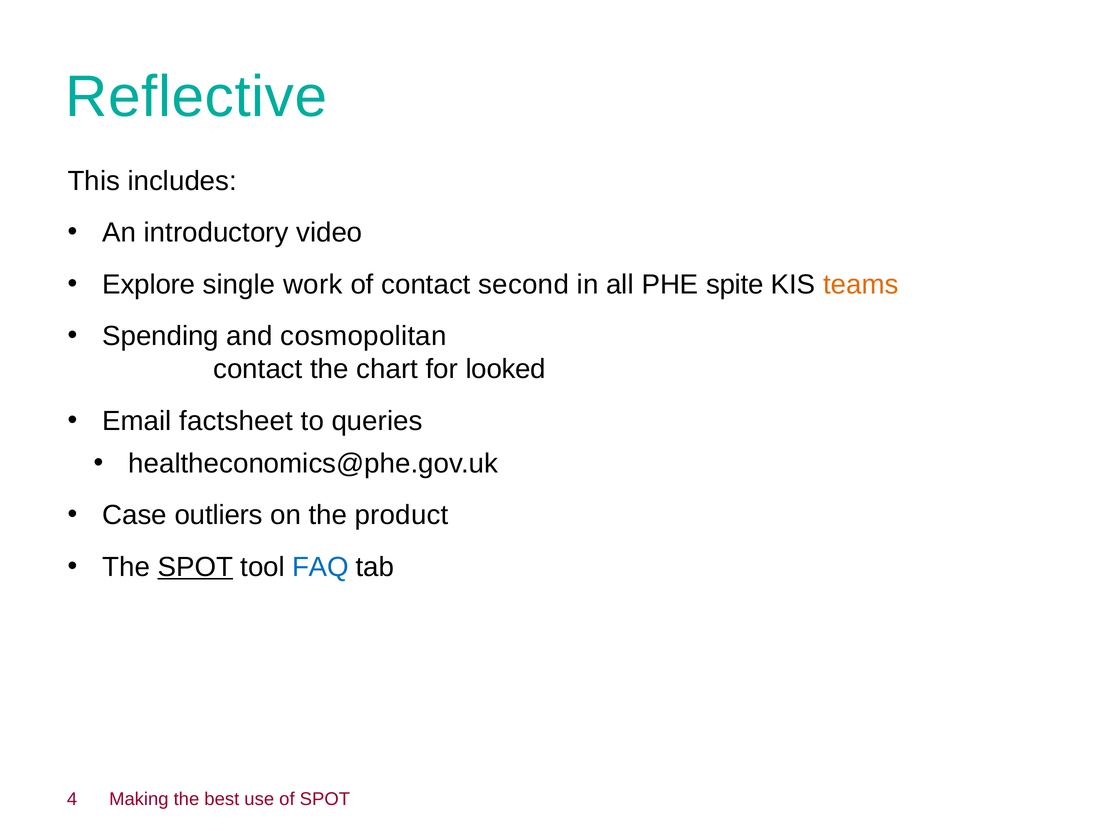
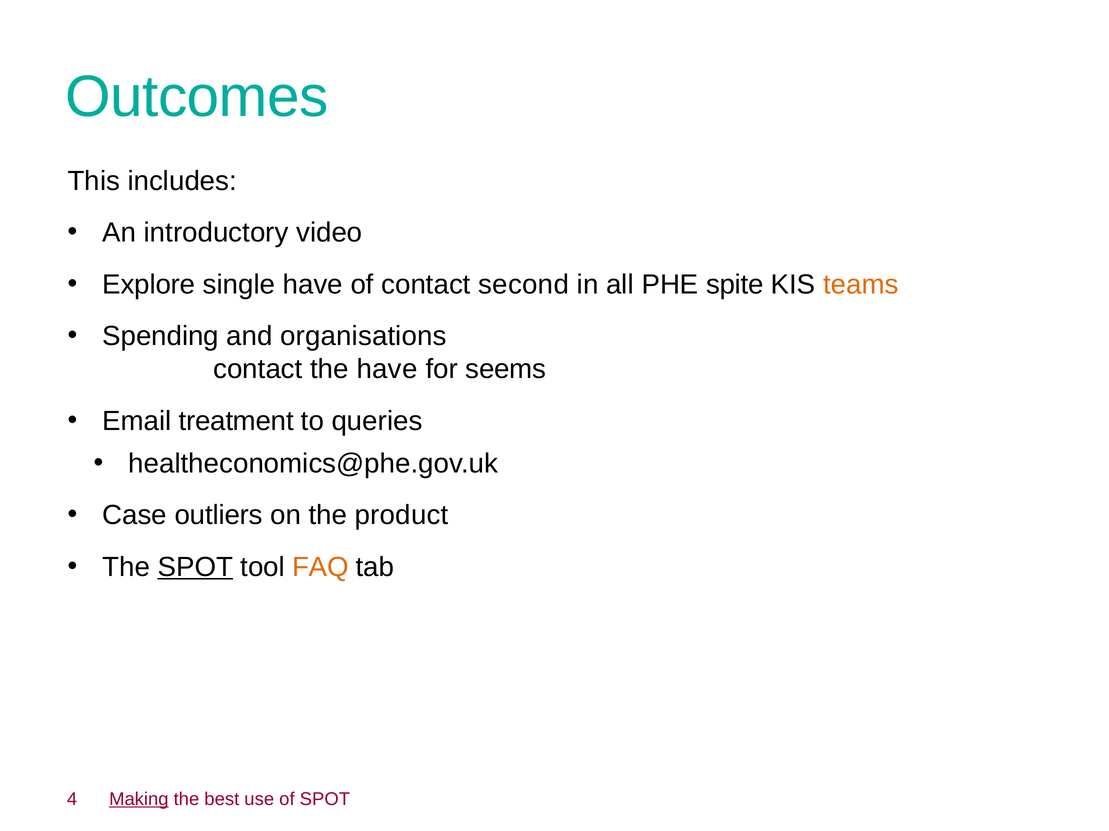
Reflective: Reflective -> Outcomes
single work: work -> have
cosmopolitan: cosmopolitan -> organisations
the chart: chart -> have
looked: looked -> seems
factsheet: factsheet -> treatment
FAQ colour: blue -> orange
Making underline: none -> present
